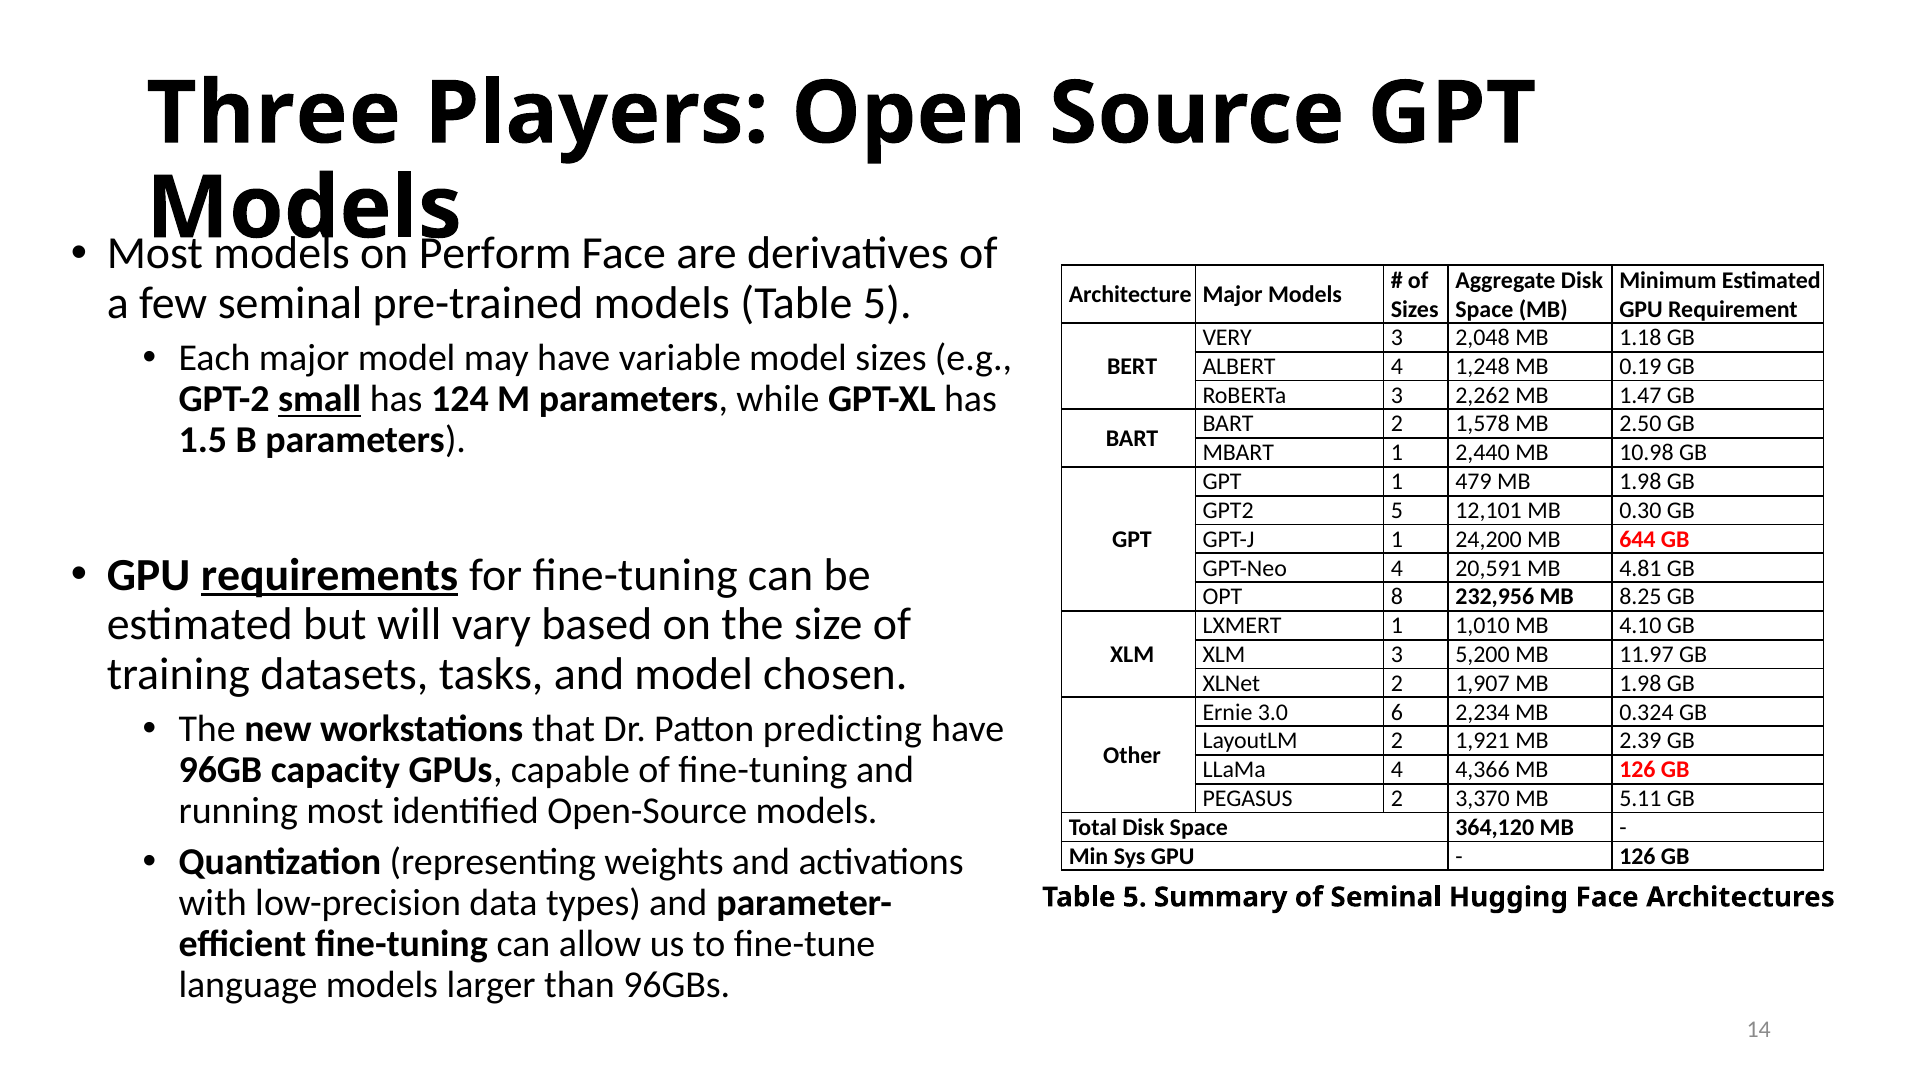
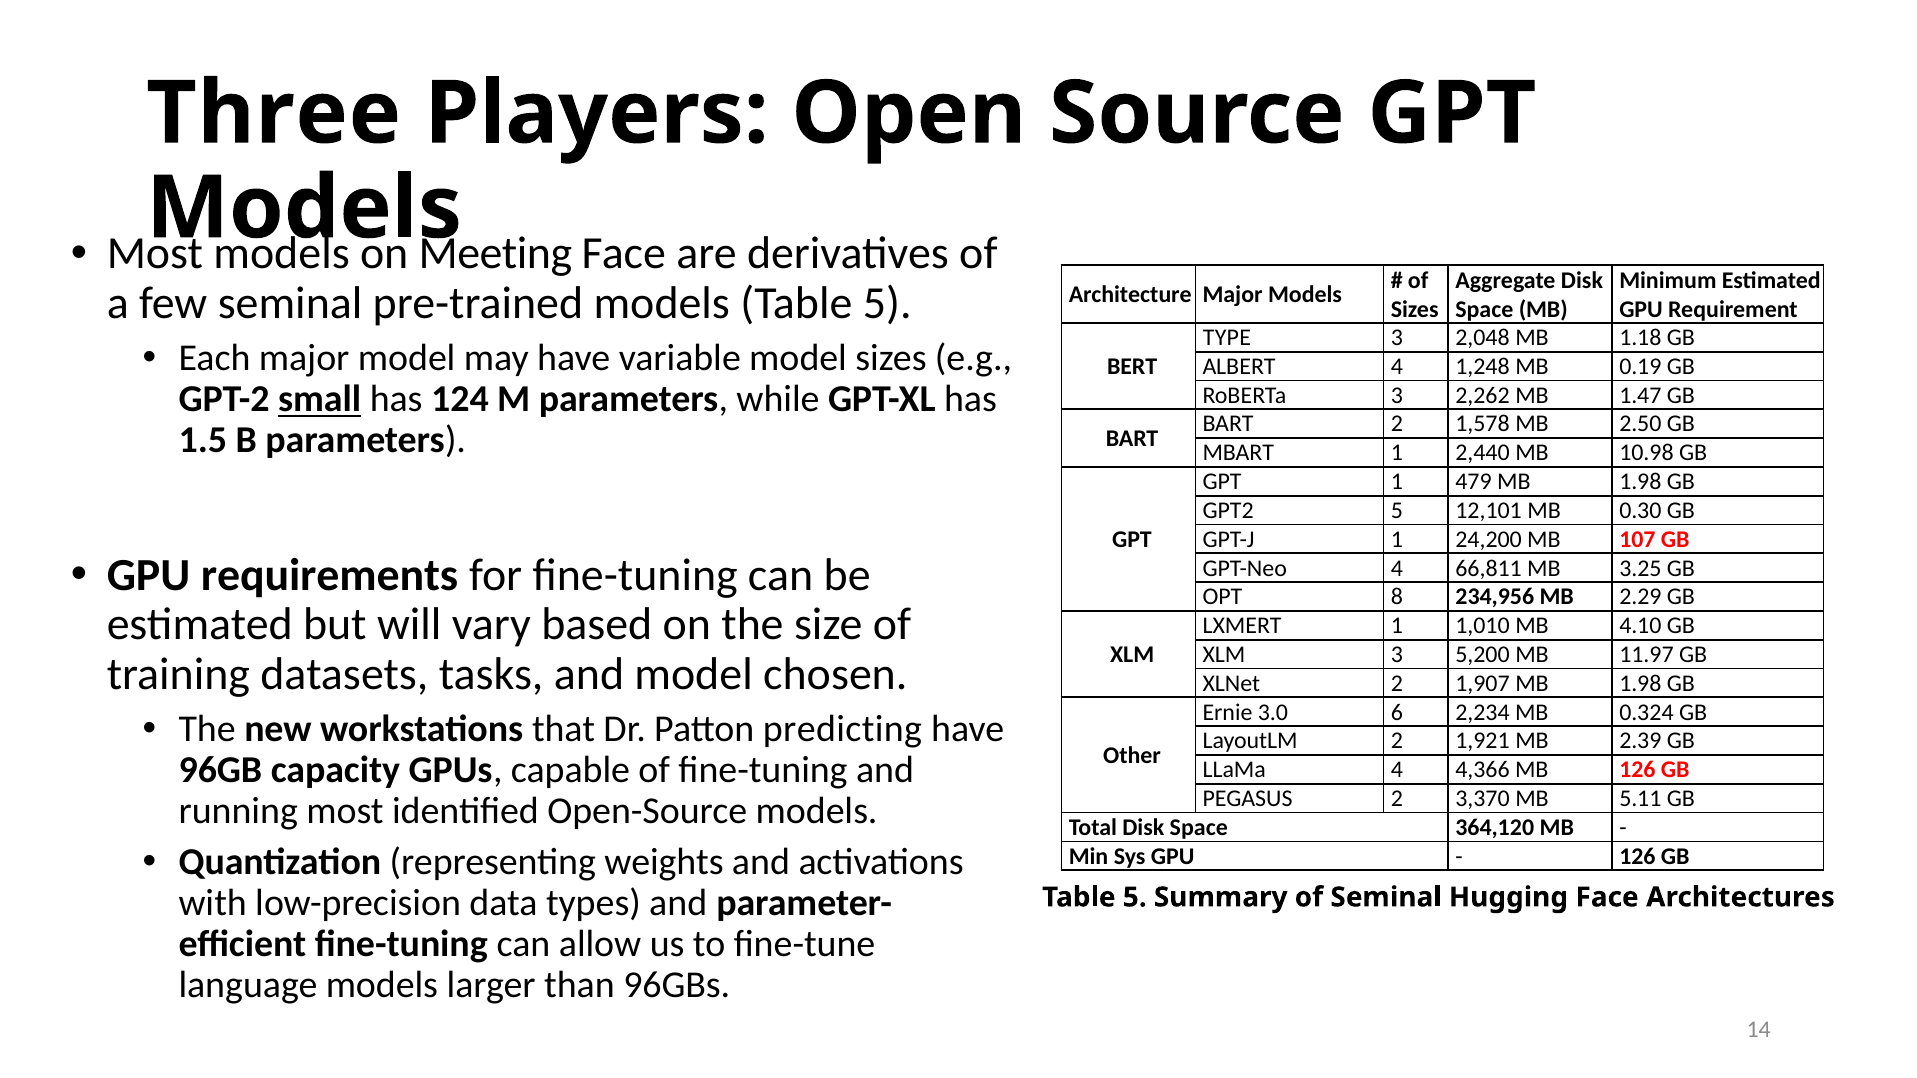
Perform: Perform -> Meeting
VERY: VERY -> TYPE
644: 644 -> 107
requirements underline: present -> none
20,591: 20,591 -> 66,811
4.81: 4.81 -> 3.25
232,956: 232,956 -> 234,956
8.25: 8.25 -> 2.29
